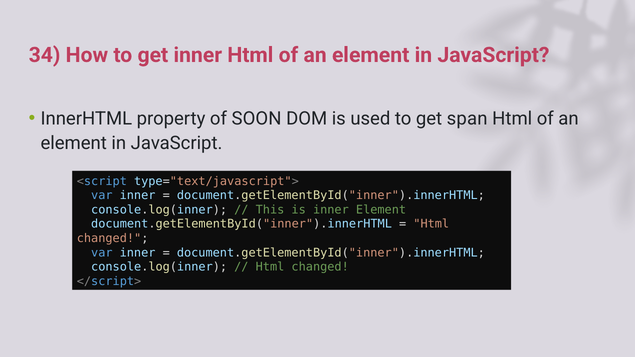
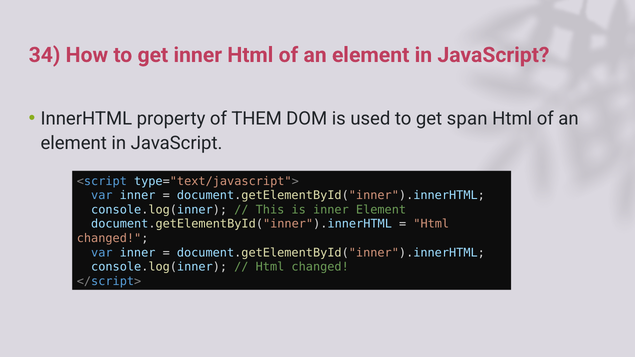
SOON: SOON -> THEM
